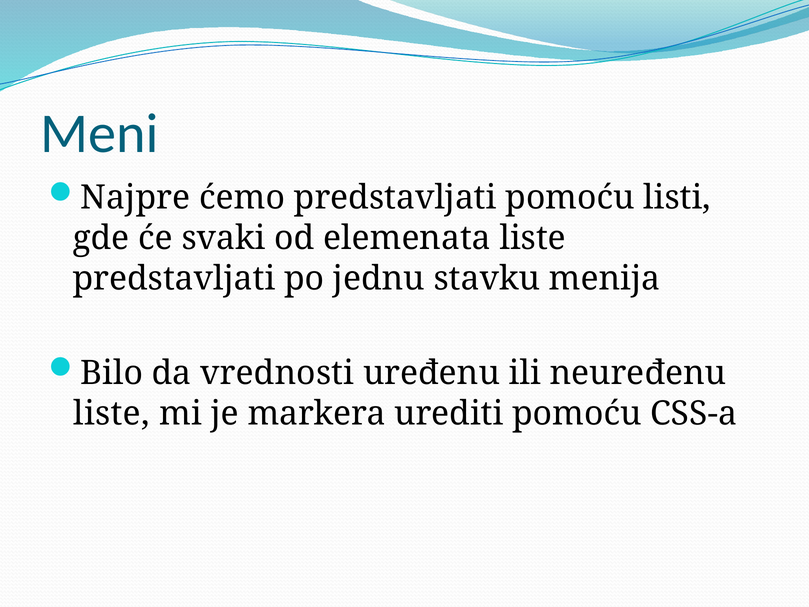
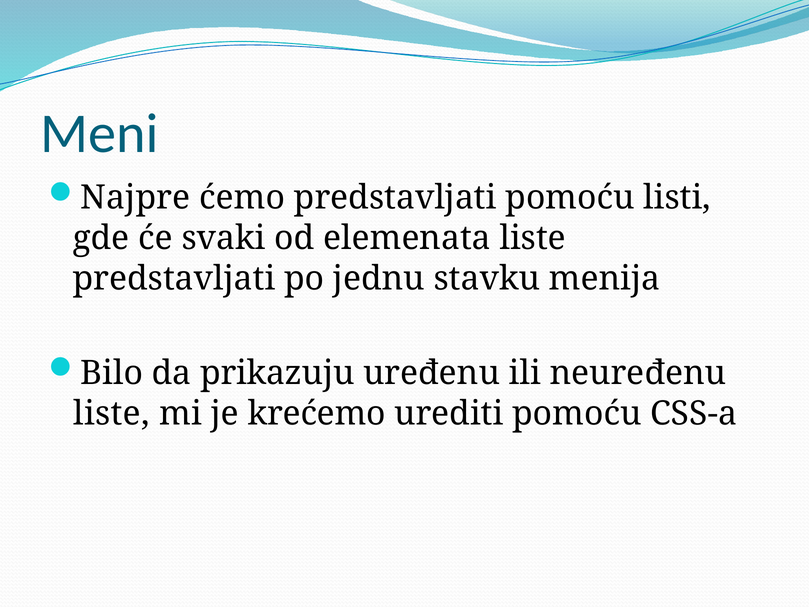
vrednosti: vrednosti -> prikazuju
markera: markera -> krećemo
